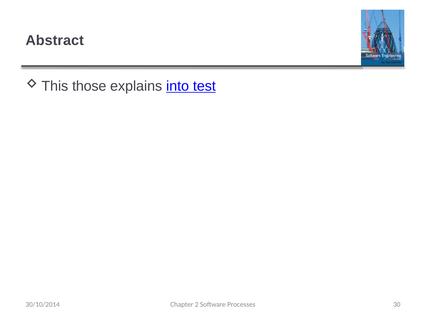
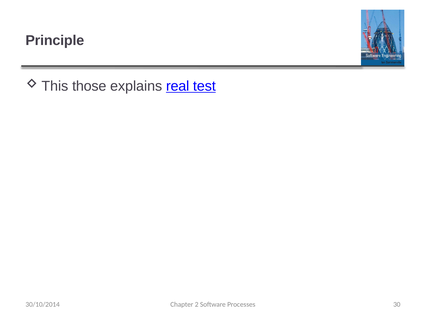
Abstract: Abstract -> Principle
into: into -> real
